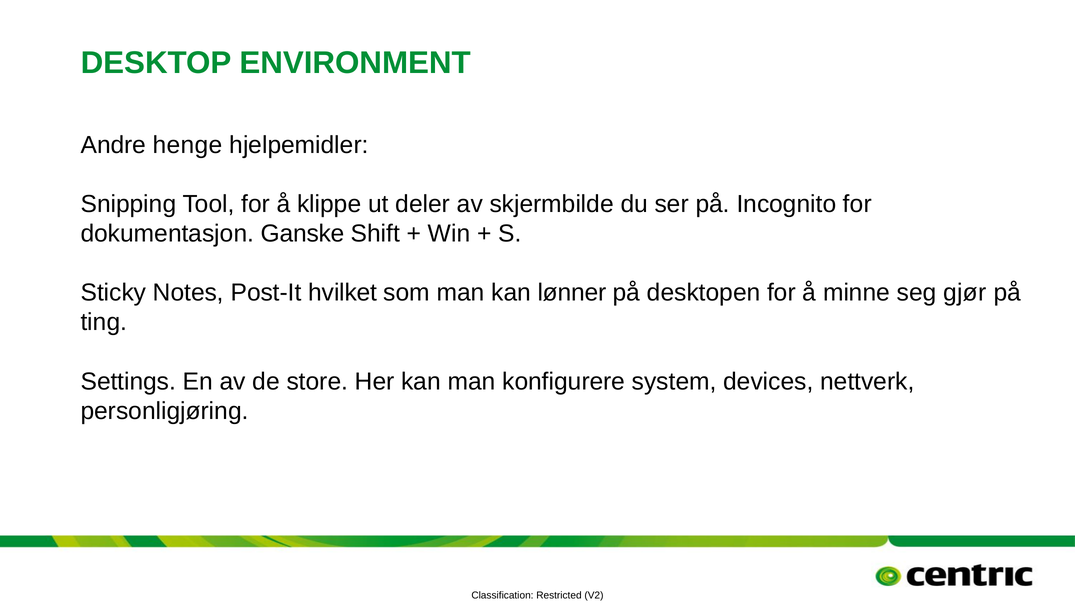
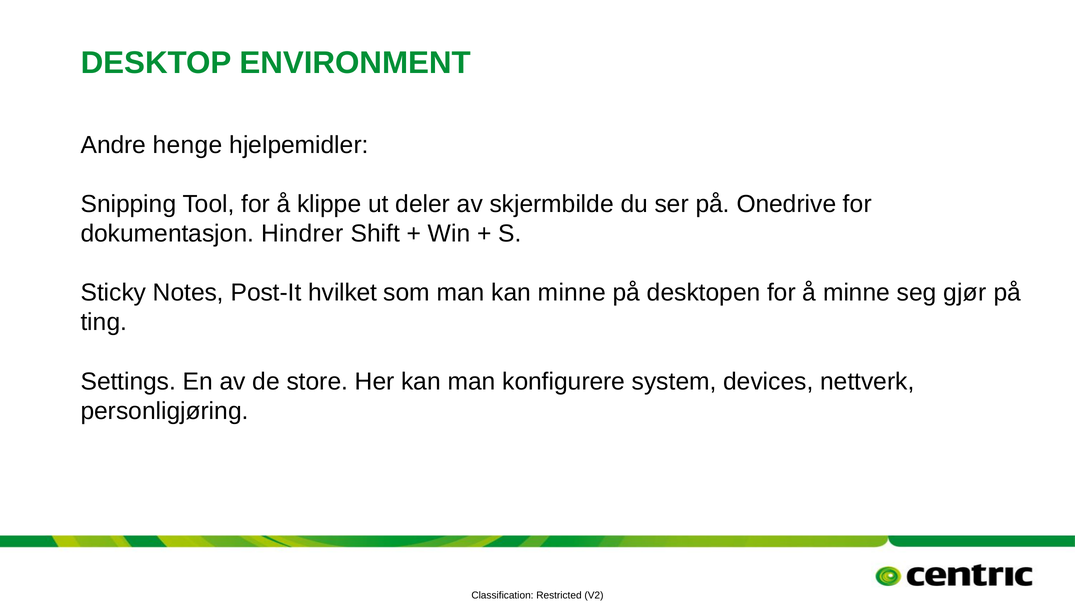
Incognito: Incognito -> Onedrive
Ganske: Ganske -> Hindrer
kan lønner: lønner -> minne
